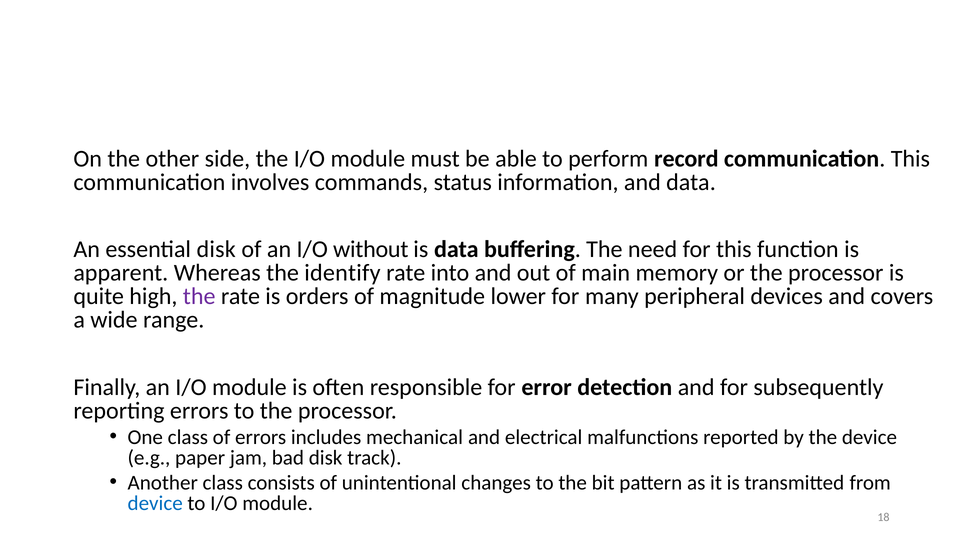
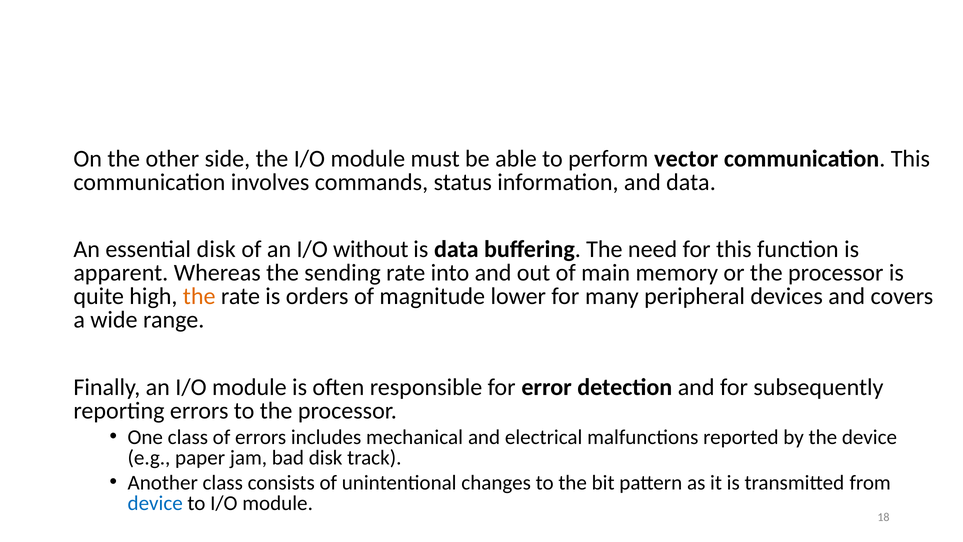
record: record -> vector
identify: identify -> sending
the at (199, 296) colour: purple -> orange
